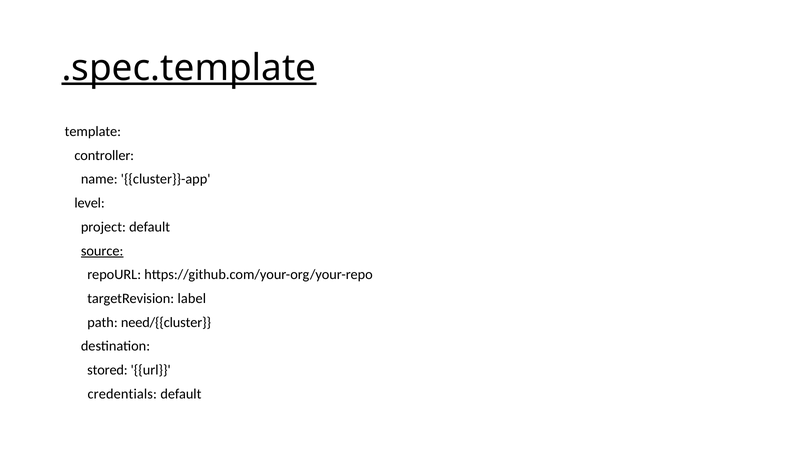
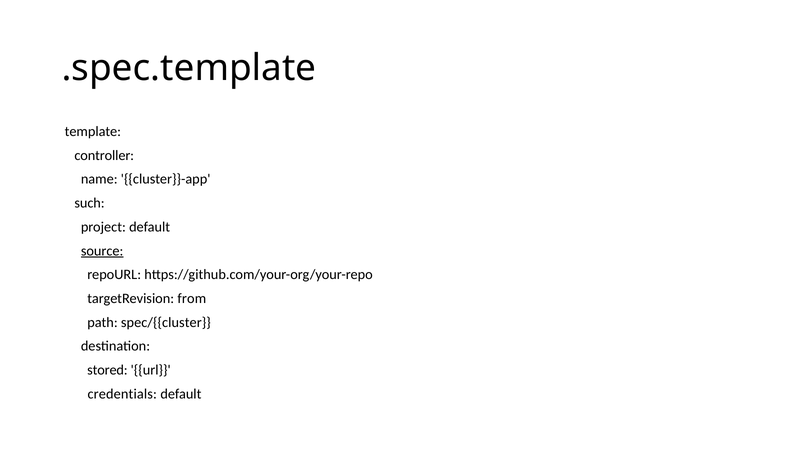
.spec.template underline: present -> none
level: level -> such
label: label -> from
need/{{cluster: need/{{cluster -> spec/{{cluster
